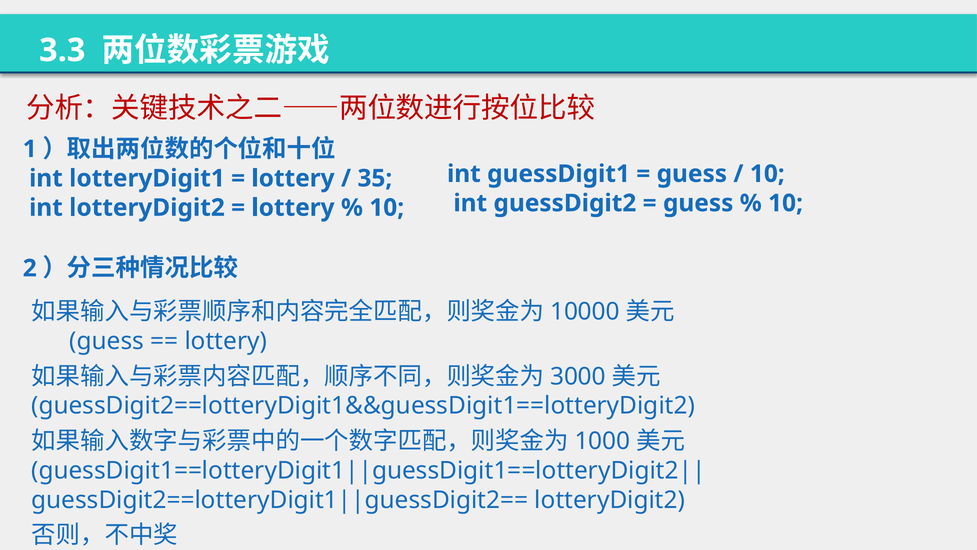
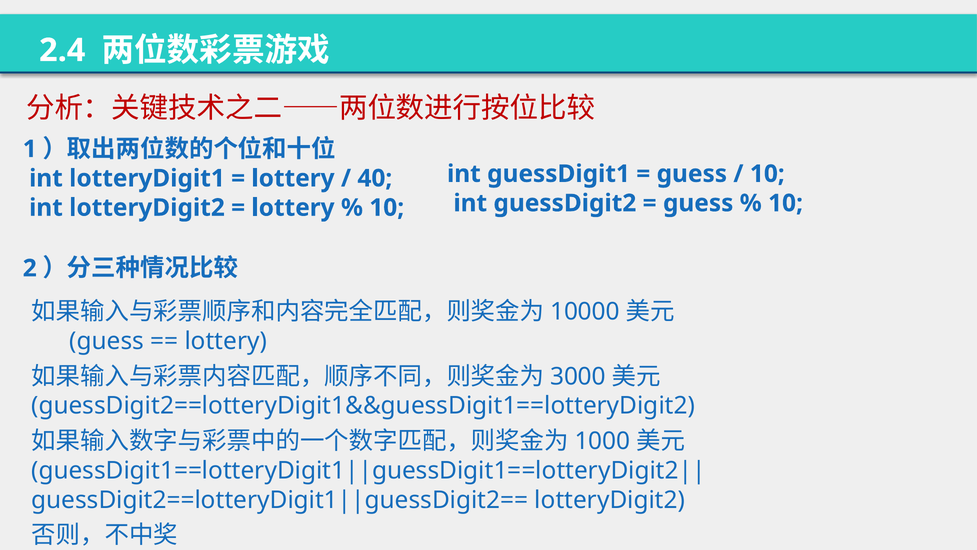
3.3: 3.3 -> 2.4
35: 35 -> 40
